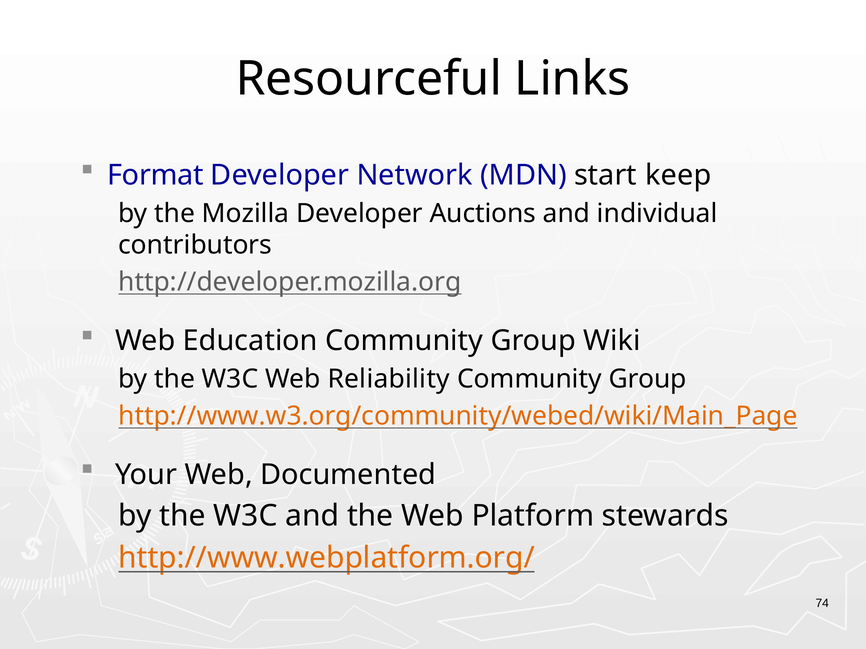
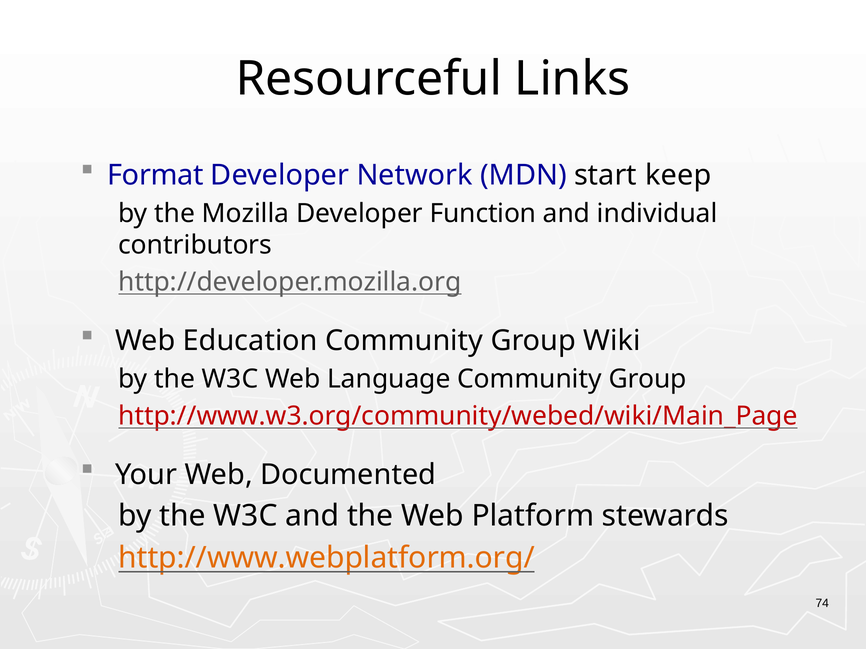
Auctions: Auctions -> Function
Reliability: Reliability -> Language
http://www.w3.org/community/webed/wiki/Main_Page colour: orange -> red
